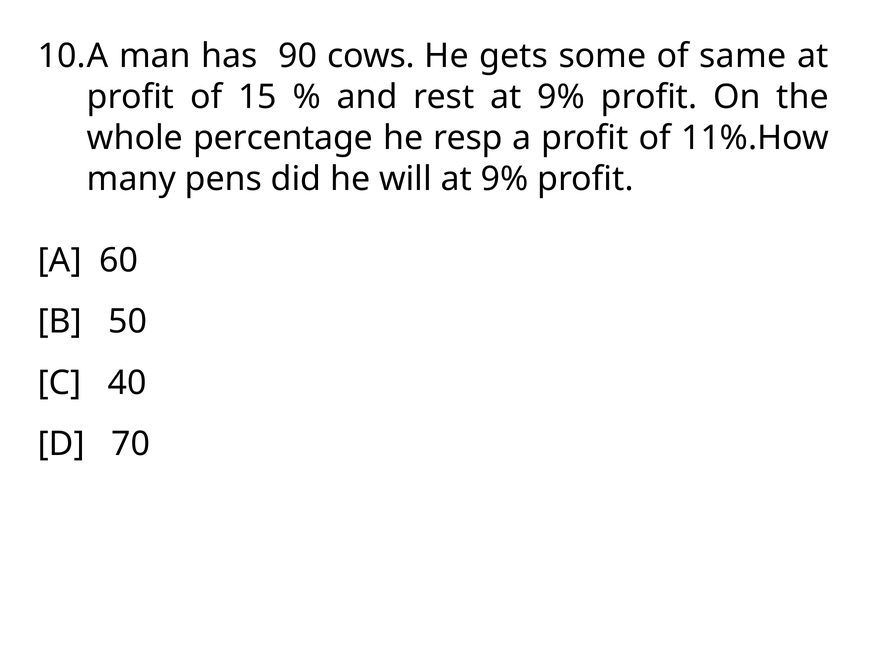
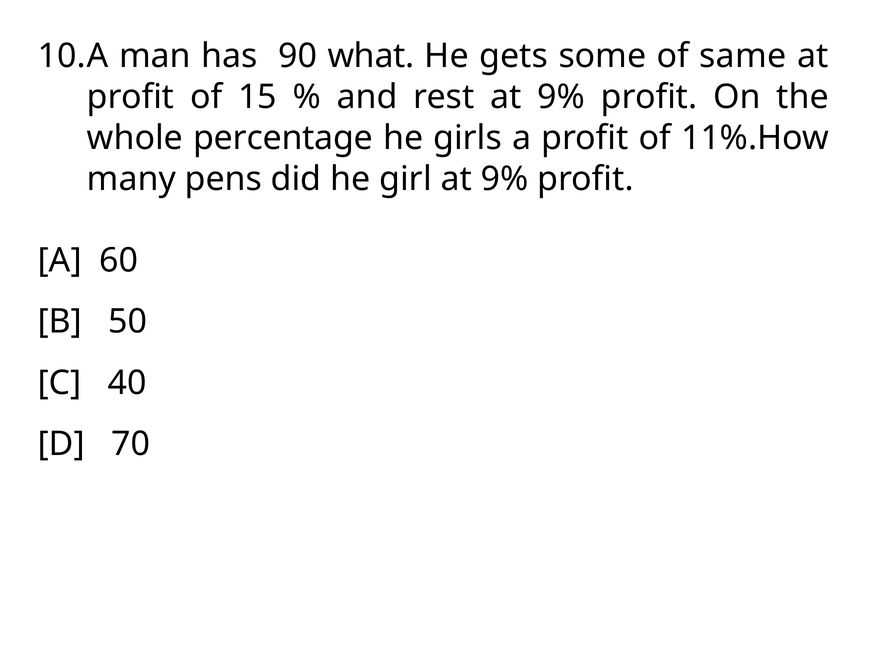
cows: cows -> what
resp: resp -> girls
will: will -> girl
